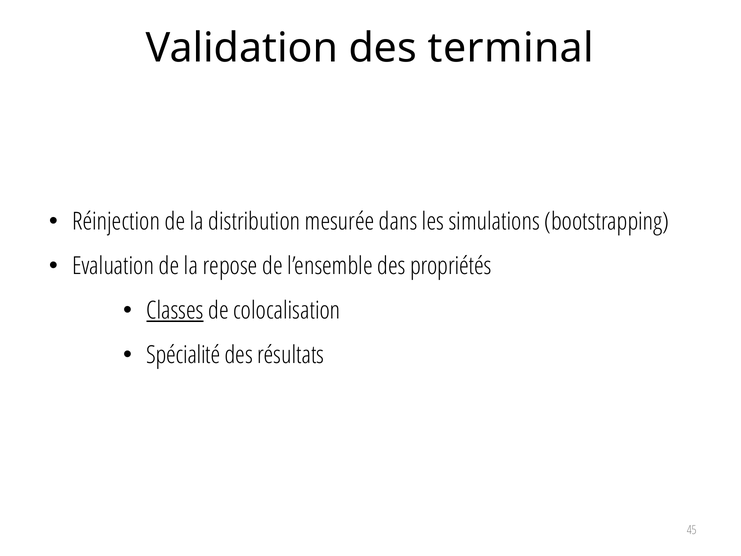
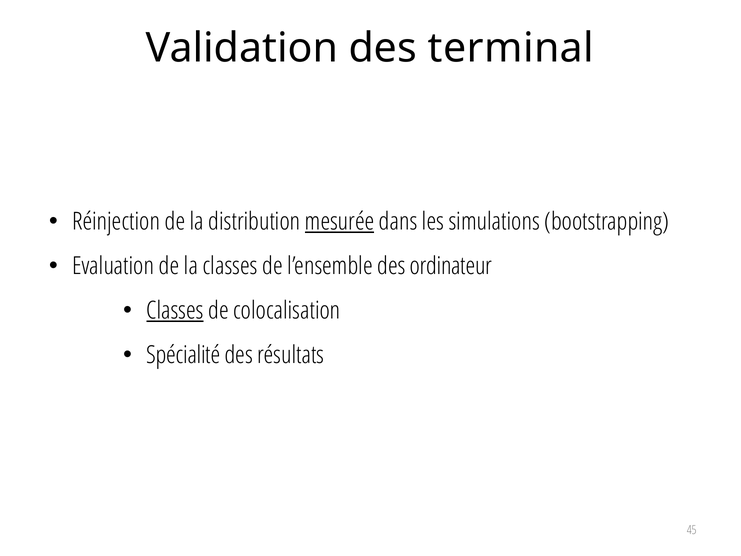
mesurée underline: none -> present
la repose: repose -> classes
propriétés: propriétés -> ordinateur
